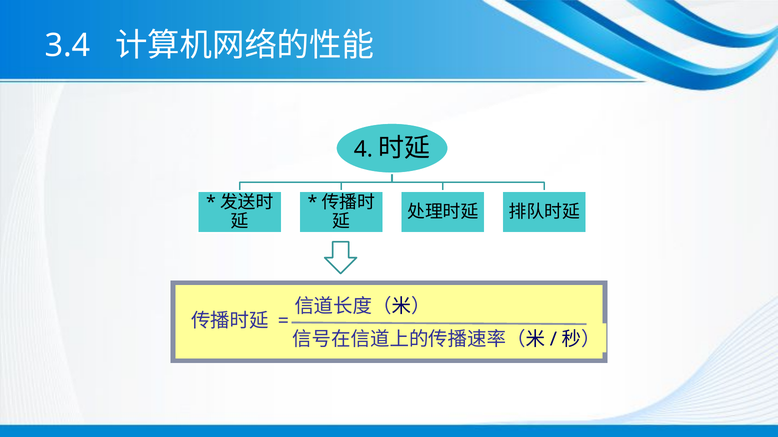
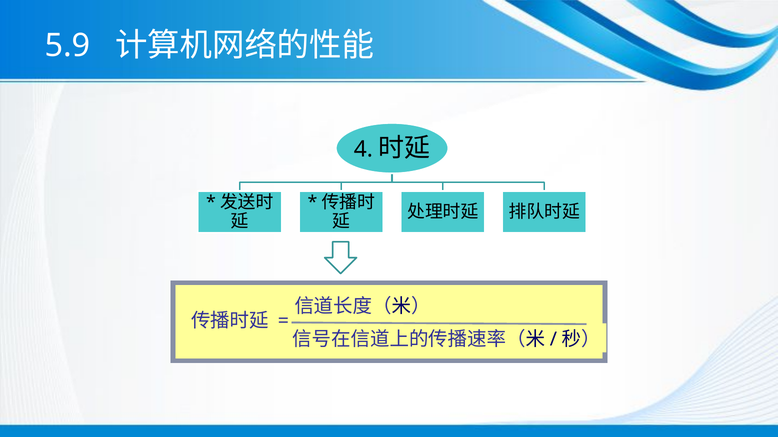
3.4: 3.4 -> 5.9
